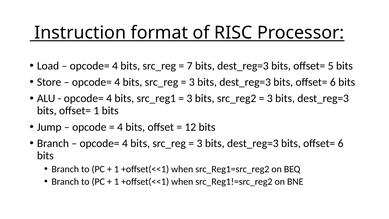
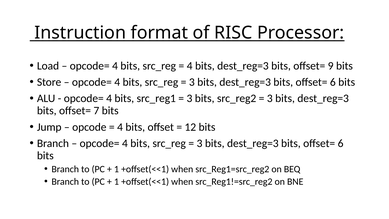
7 at (190, 66): 7 -> 4
5: 5 -> 9
offset= 1: 1 -> 7
